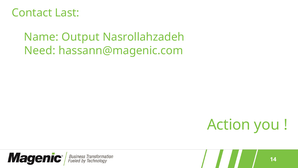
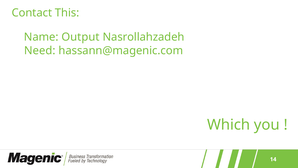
Last: Last -> This
Action: Action -> Which
